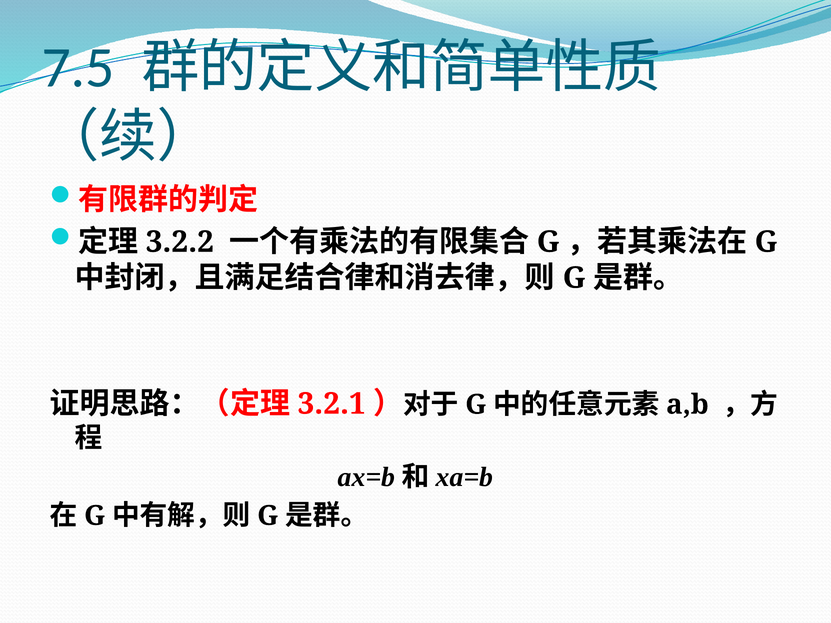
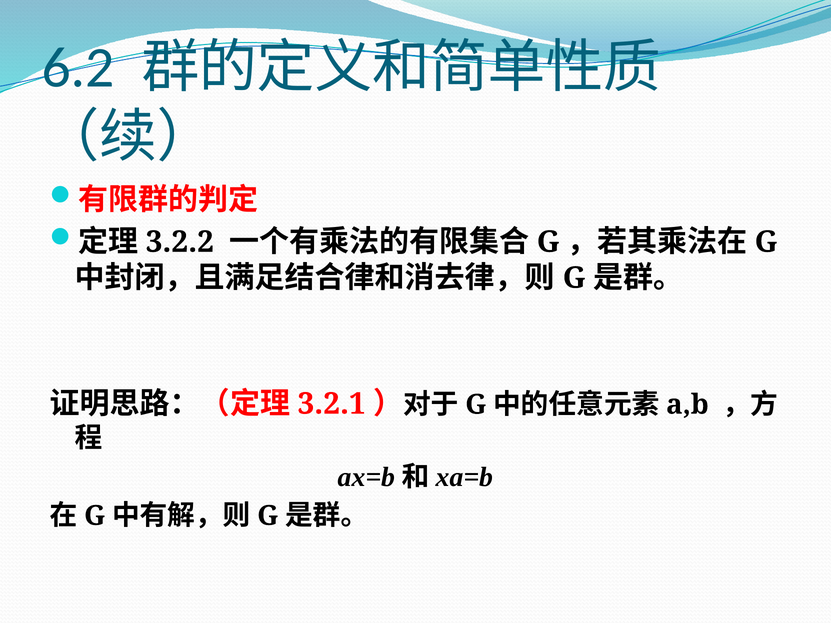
7.5: 7.5 -> 6.2
